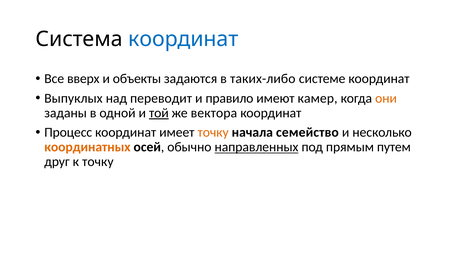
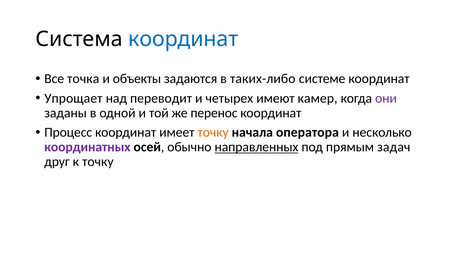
вверх: вверх -> точка
Выпуклых: Выпуклых -> Упрощает
правило: правило -> четырех
они colour: orange -> purple
той underline: present -> none
вектора: вектора -> перенос
семейство: семейство -> оператора
координатных colour: orange -> purple
путем: путем -> задач
